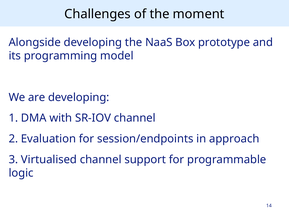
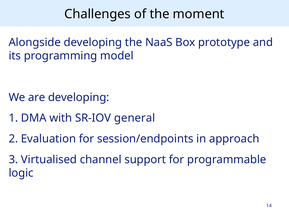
SR-IOV channel: channel -> general
